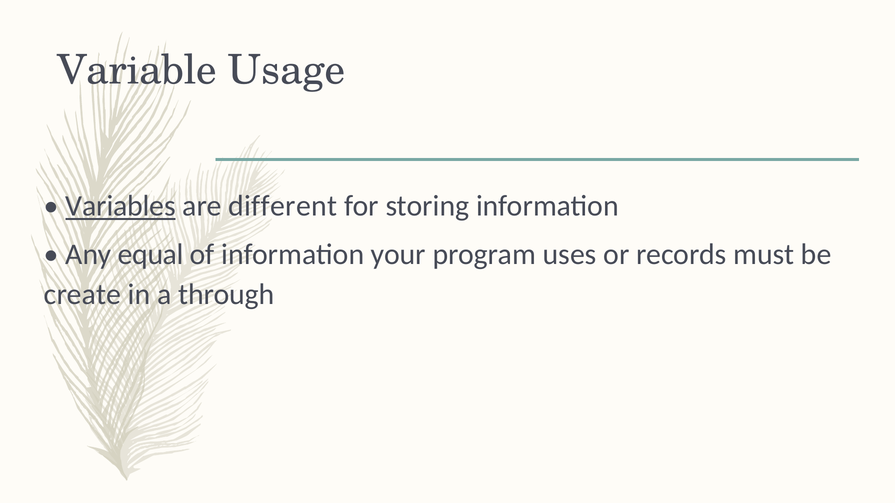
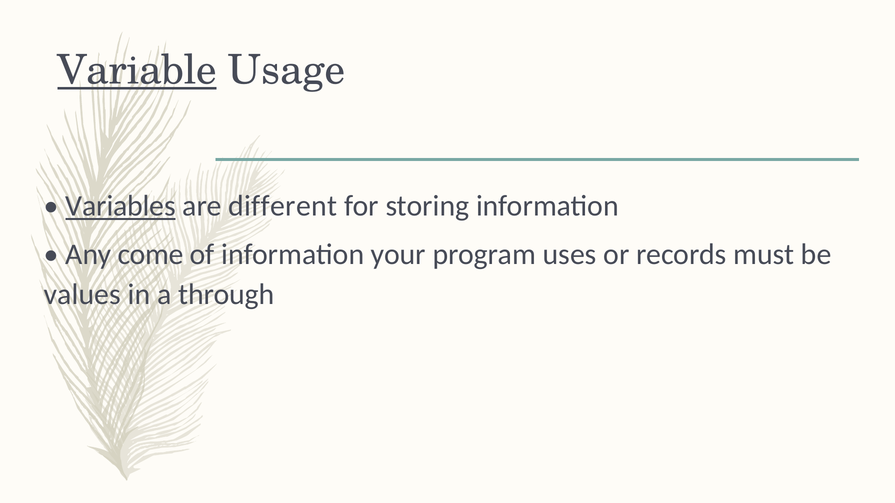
Variable underline: none -> present
equal: equal -> come
create: create -> values
